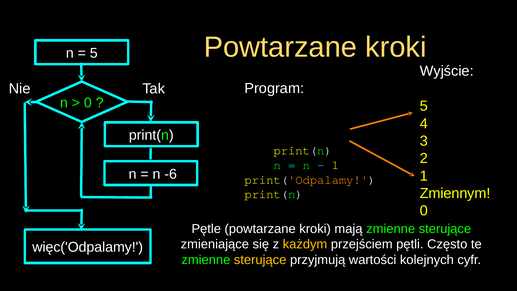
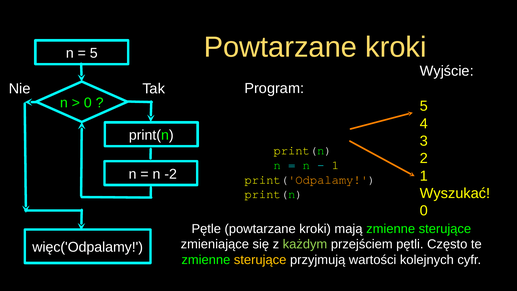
-6: -6 -> -2
Zmiennym: Zmiennym -> Wyszukać
każdym colour: yellow -> light green
